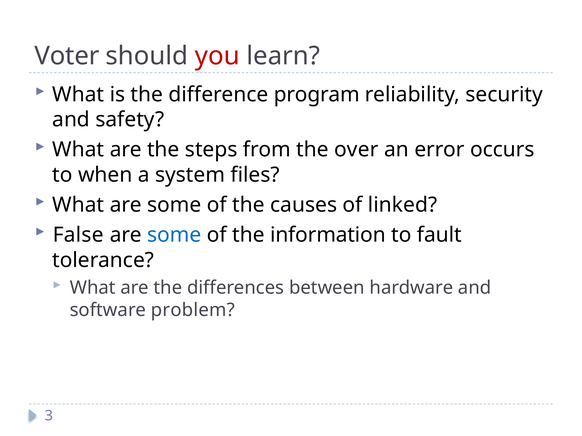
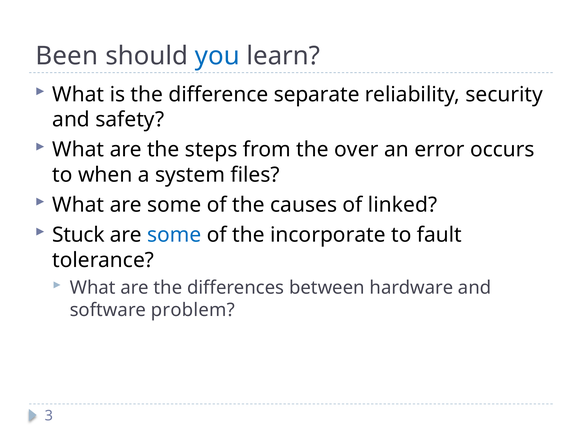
Voter: Voter -> Been
you colour: red -> blue
program: program -> separate
False: False -> Stuck
information: information -> incorporate
